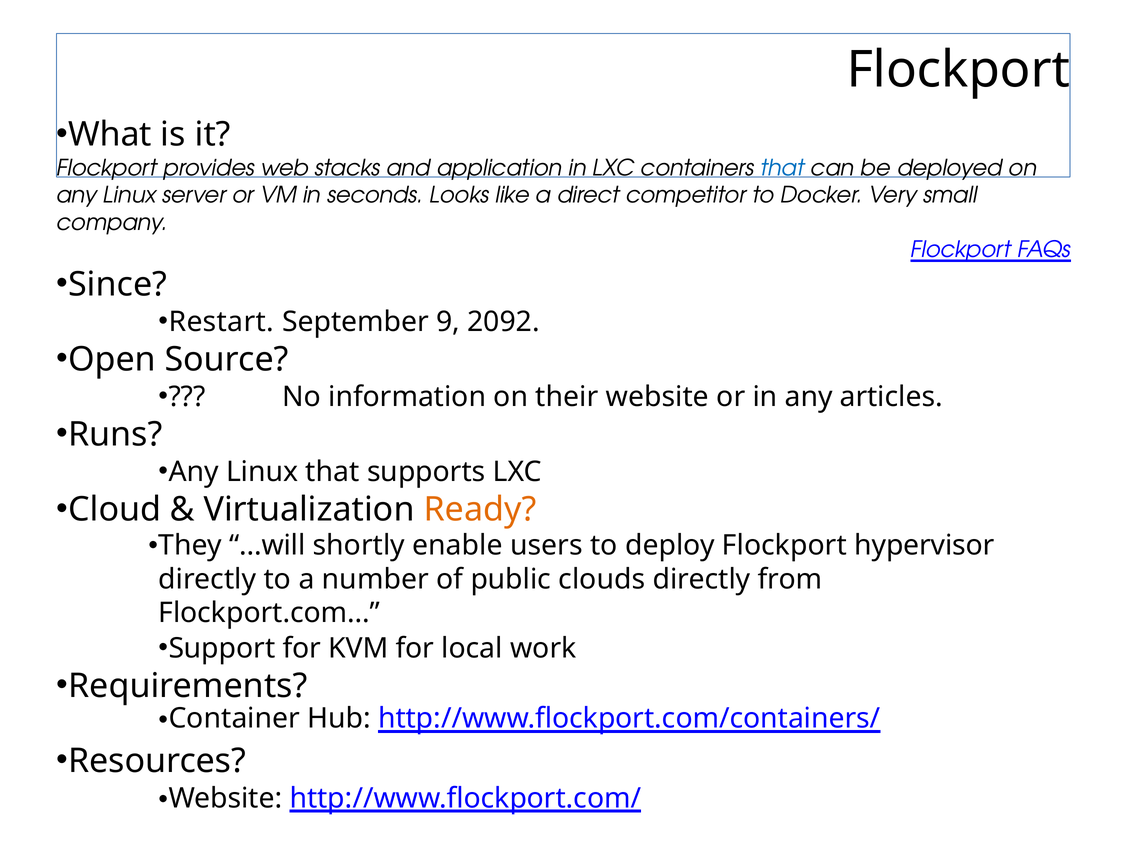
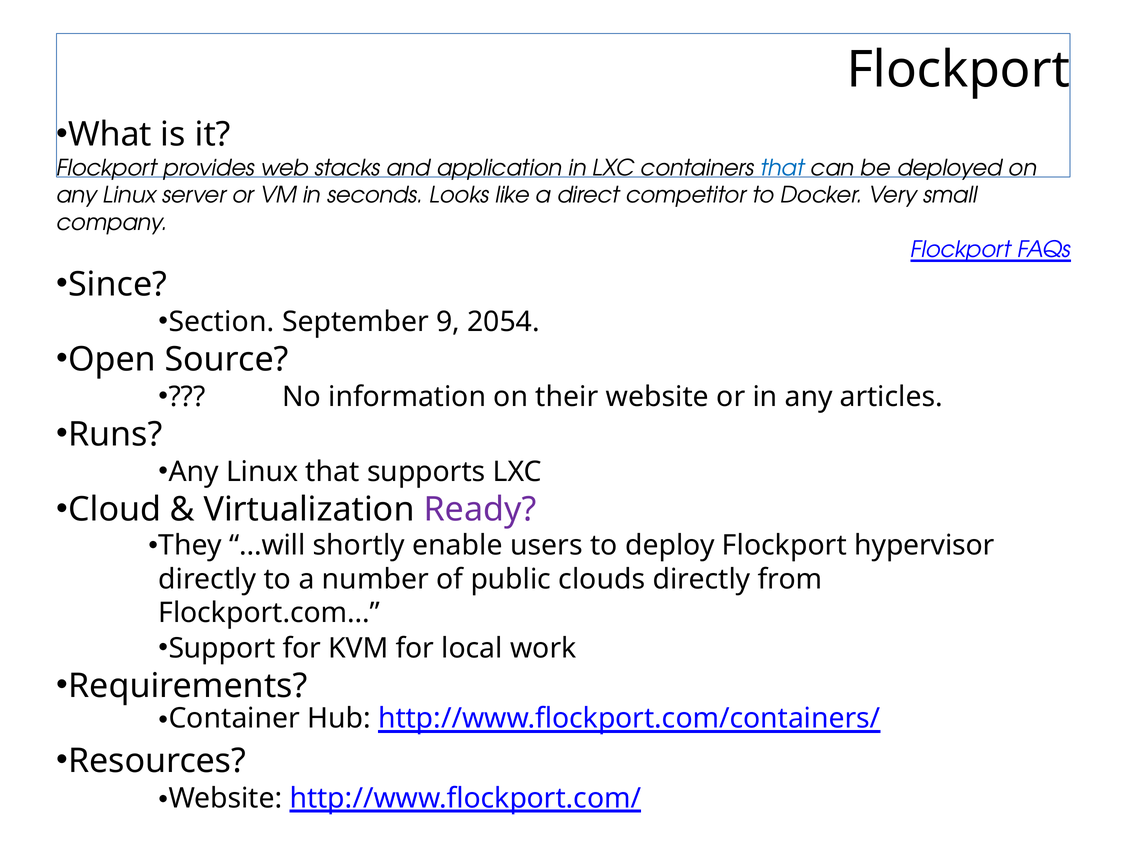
Restart: Restart -> Section
2092: 2092 -> 2054
Ready colour: orange -> purple
